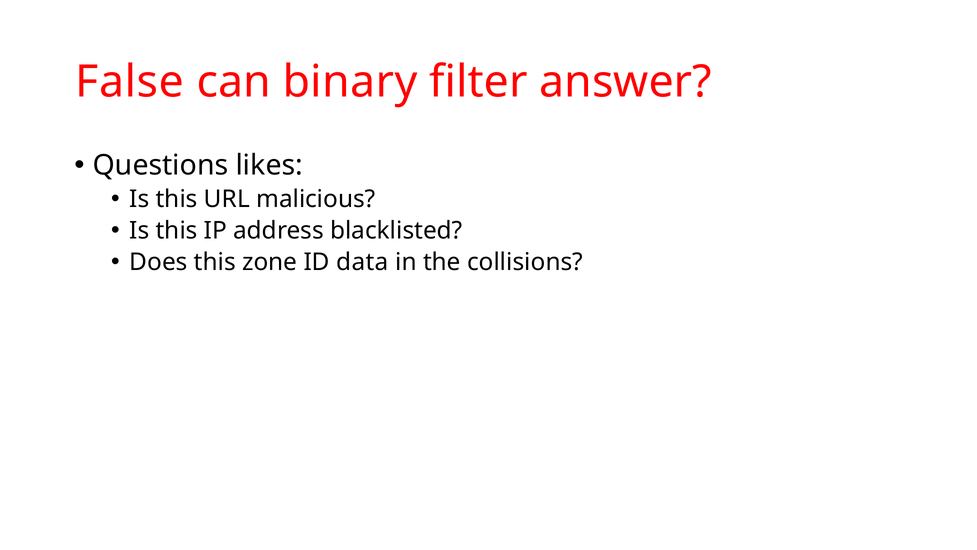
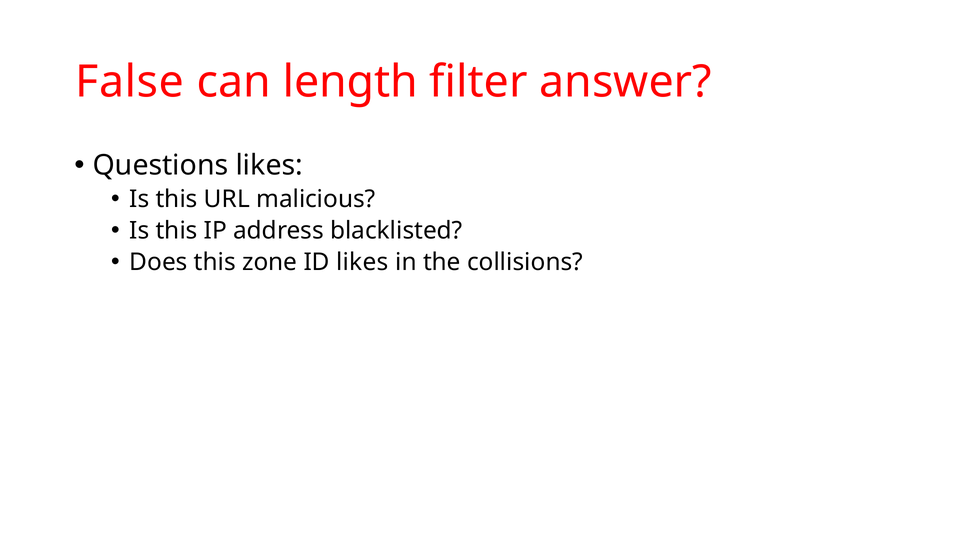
binary: binary -> length
ID data: data -> likes
